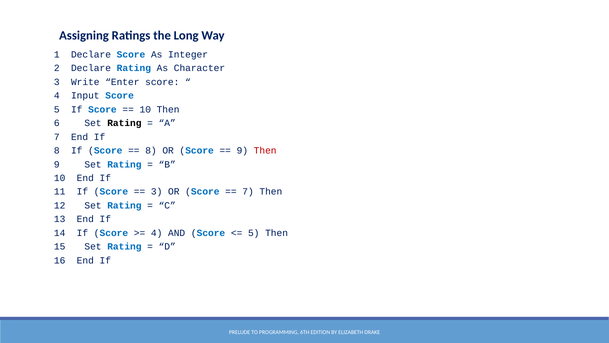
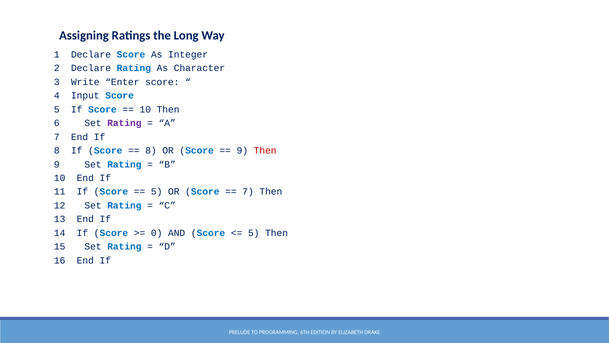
Rating at (124, 123) colour: black -> purple
3 at (157, 192): 3 -> 5
4 at (157, 233): 4 -> 0
